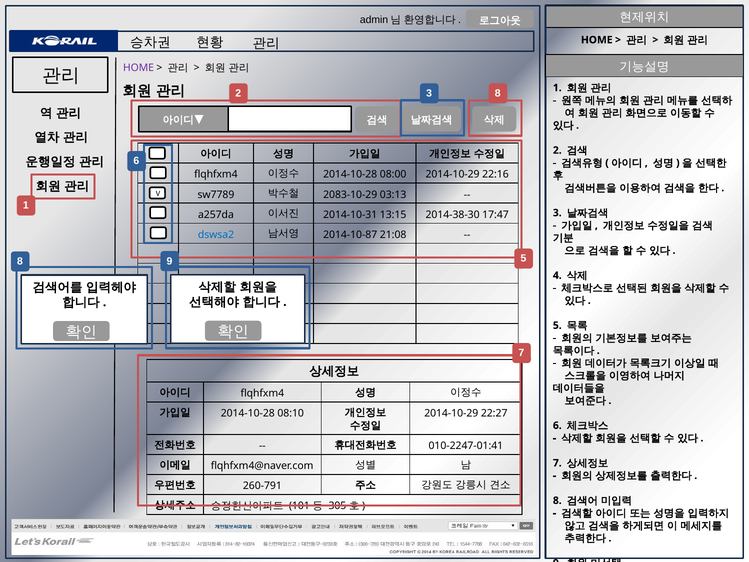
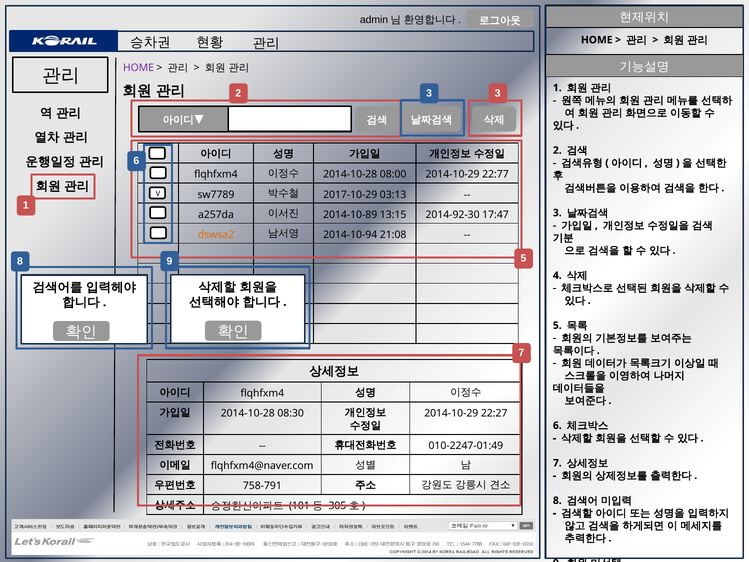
3 8: 8 -> 3
22:16: 22:16 -> 22:77
2083-10-29: 2083-10-29 -> 2017-10-29
2014-10-31: 2014-10-31 -> 2014-10-89
2014-38-30: 2014-38-30 -> 2014-92-30
dswsa2 colour: blue -> orange
2014-10-87: 2014-10-87 -> 2014-10-94
08:10: 08:10 -> 08:30
010-2247-01:41: 010-2247-01:41 -> 010-2247-01:49
260-791: 260-791 -> 758-791
